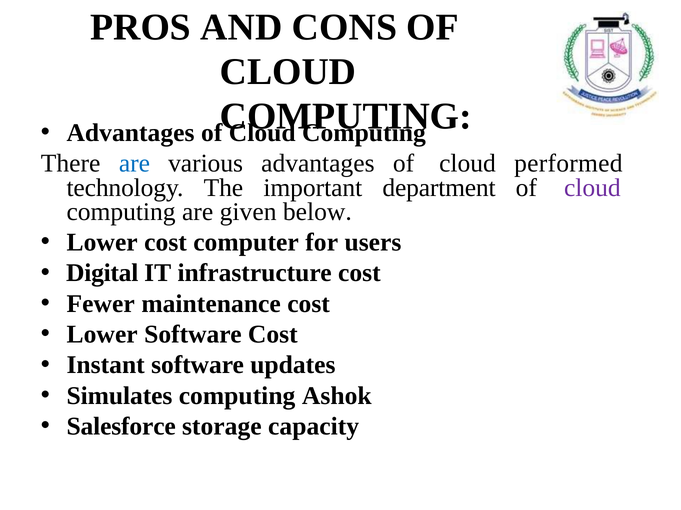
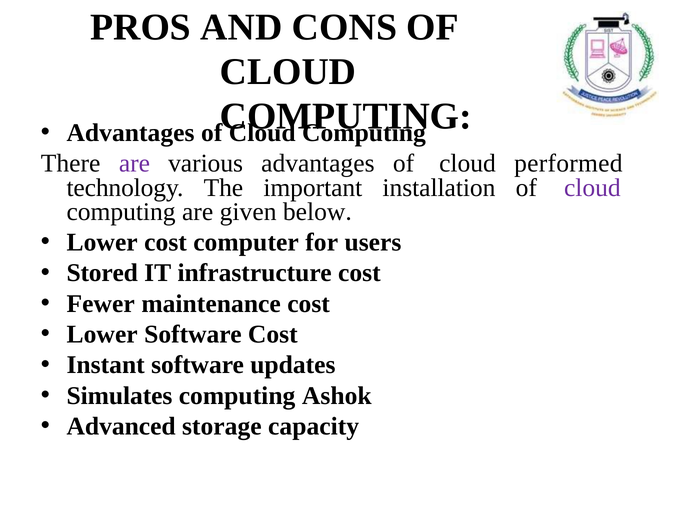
are at (134, 164) colour: blue -> purple
department: department -> installation
Digital: Digital -> Stored
Salesforce: Salesforce -> Advanced
